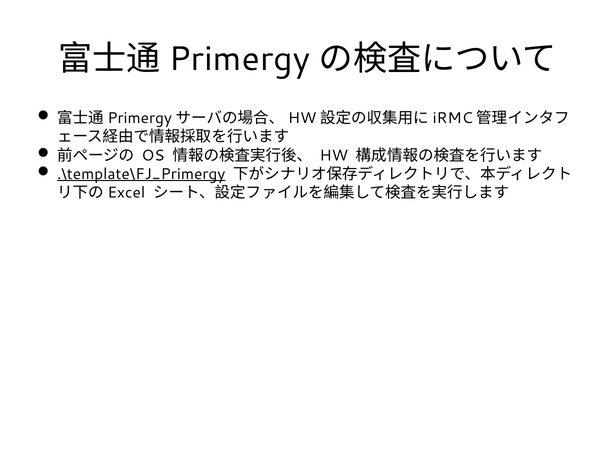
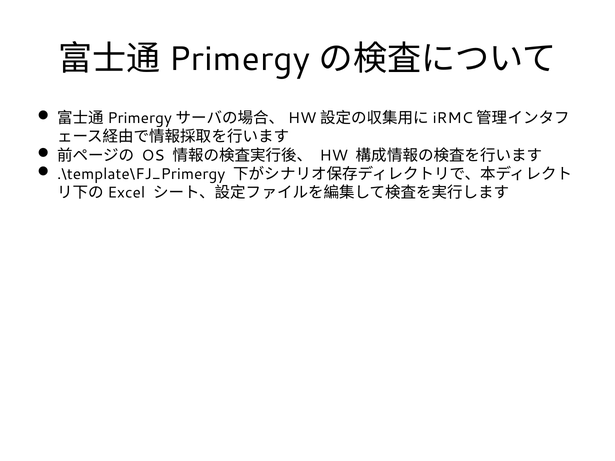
.\template\FJ_Primergy underline: present -> none
